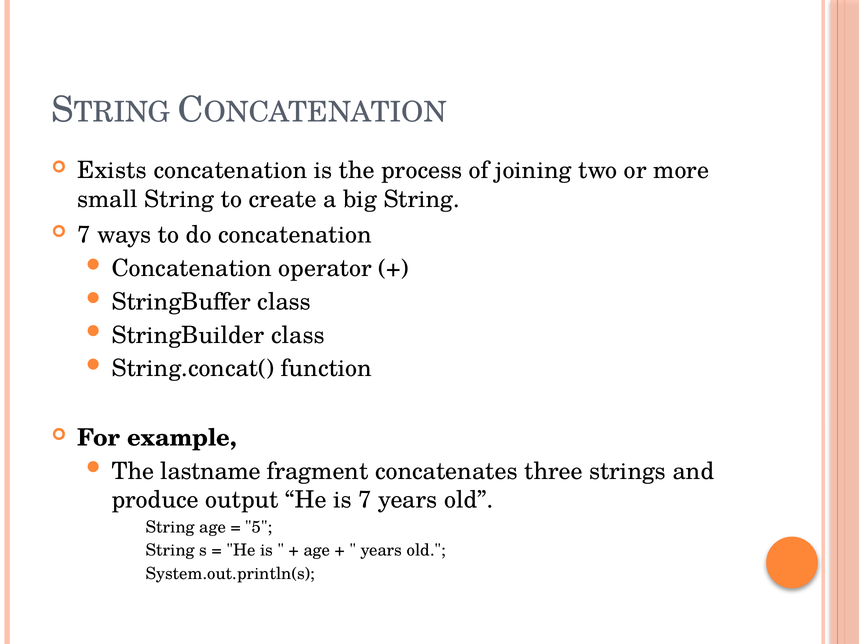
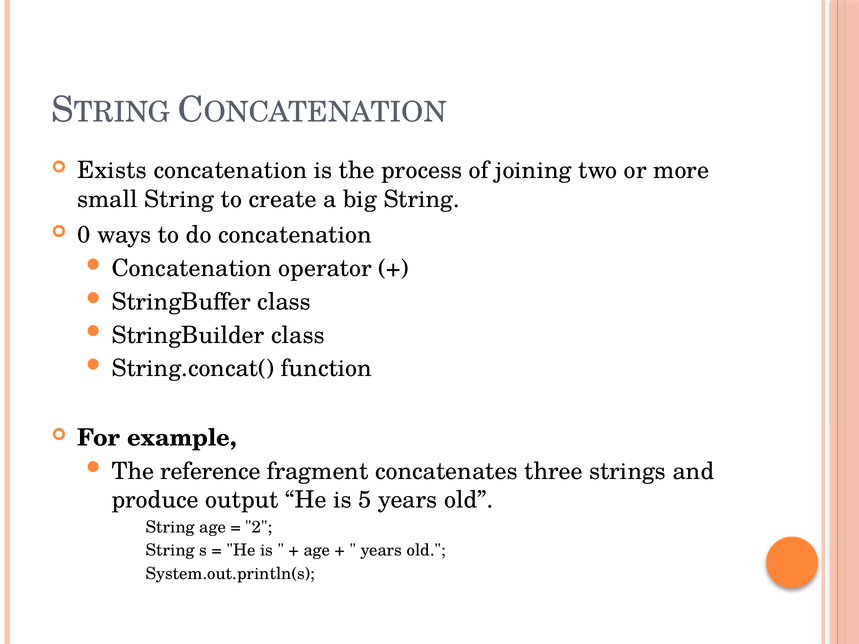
7 at (84, 235): 7 -> 0
lastname: lastname -> reference
is 7: 7 -> 5
5: 5 -> 2
